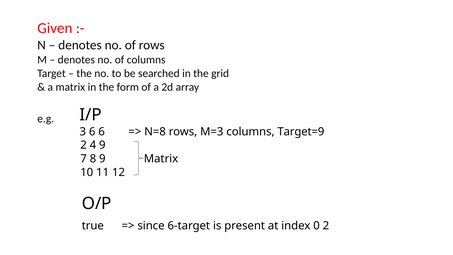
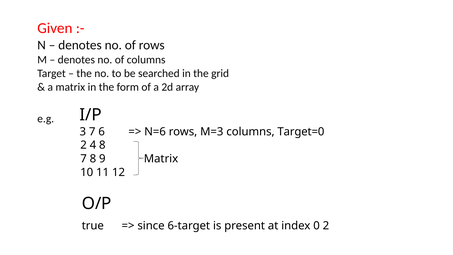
3 6: 6 -> 7
N=8: N=8 -> N=6
Target=9: Target=9 -> Target=0
4 9: 9 -> 8
